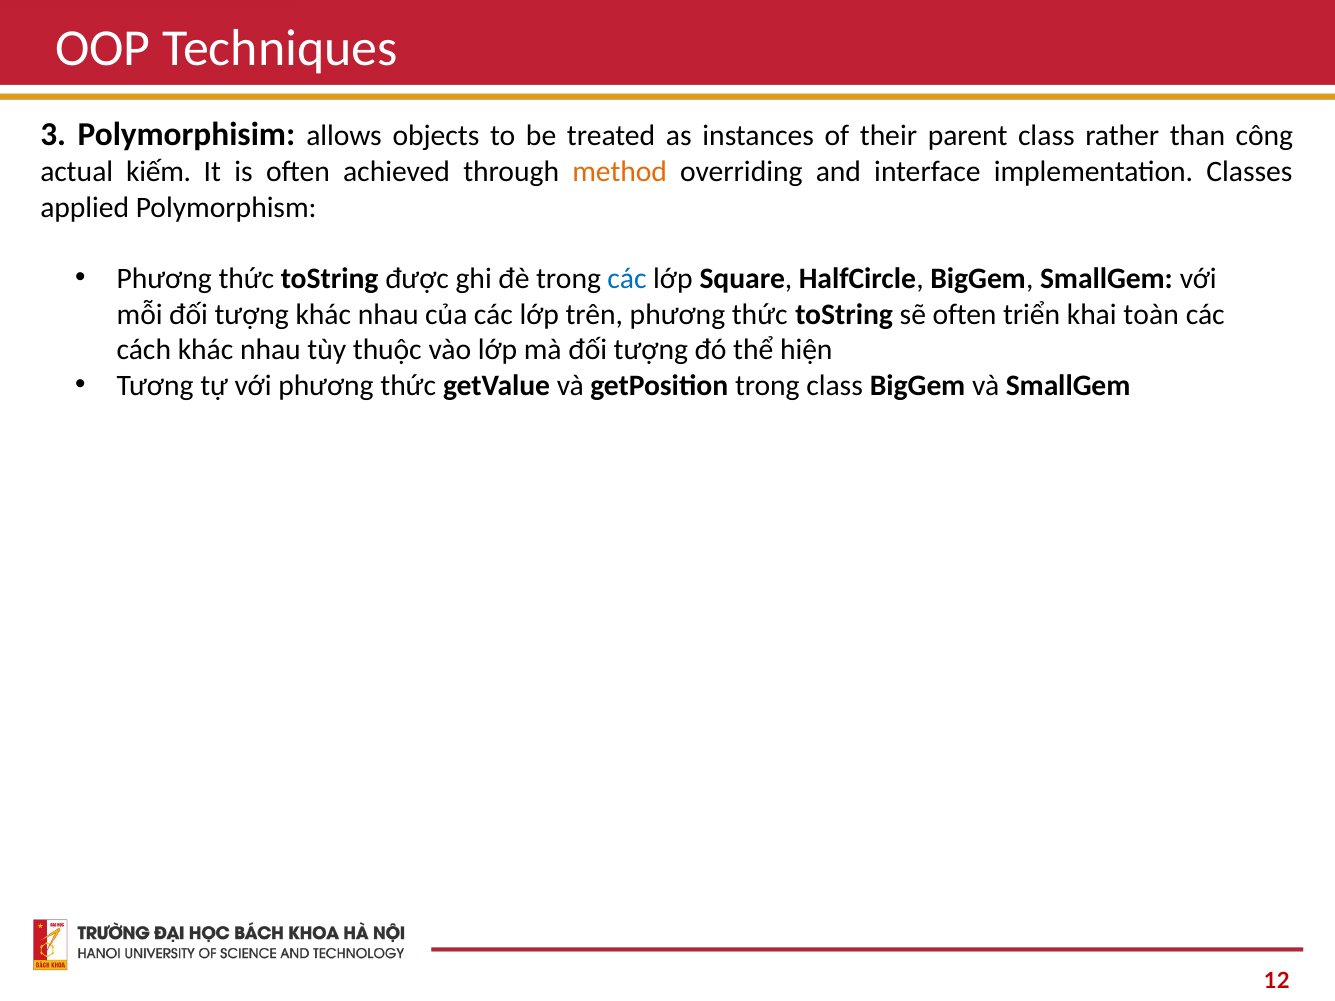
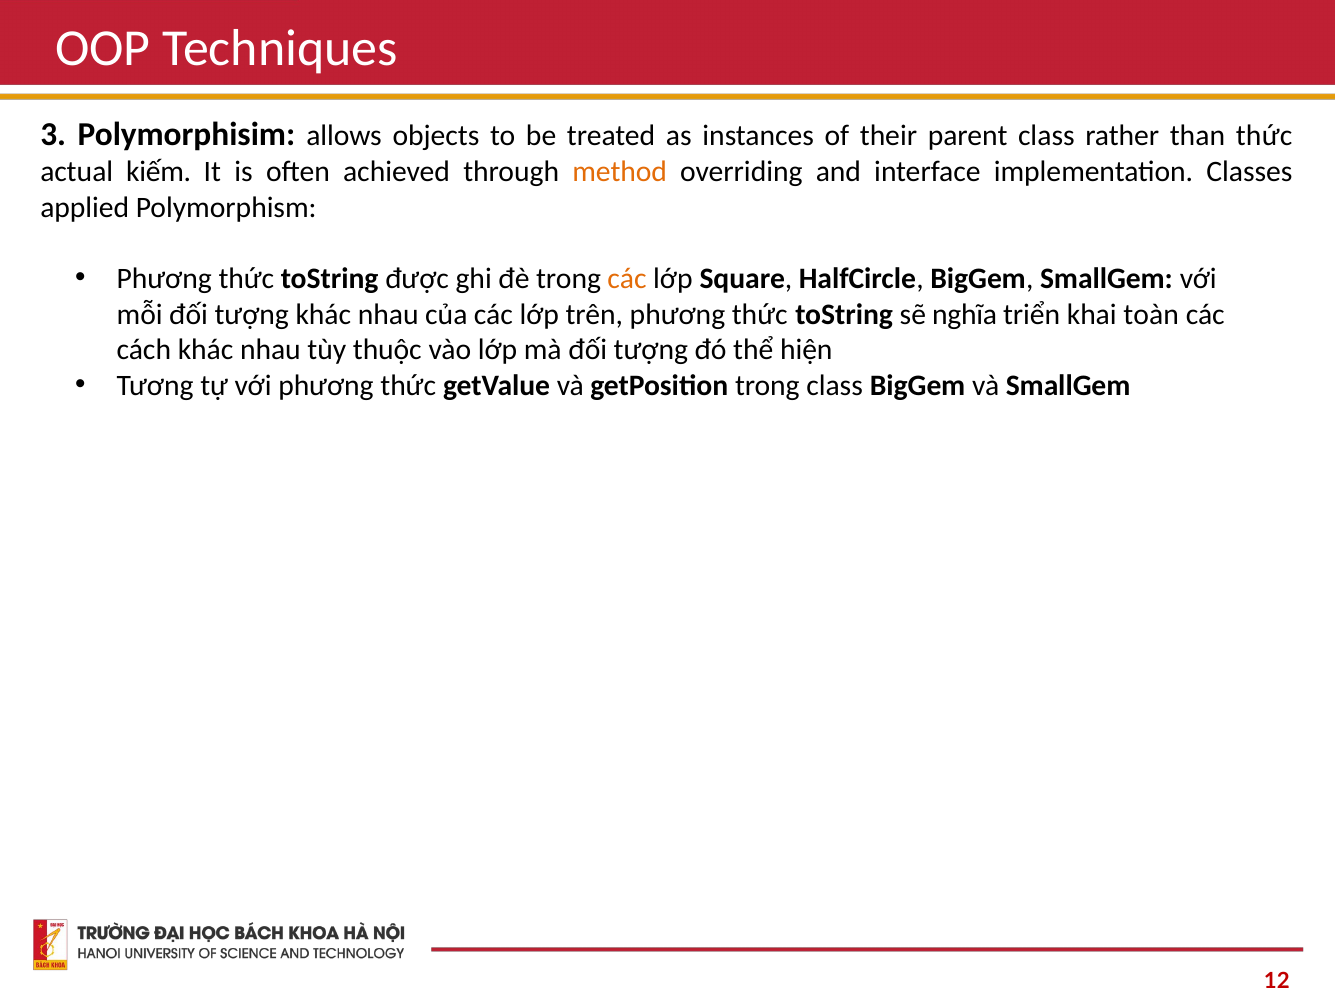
than công: công -> thức
các at (627, 279) colour: blue -> orange
sẽ often: often -> nghĩa
